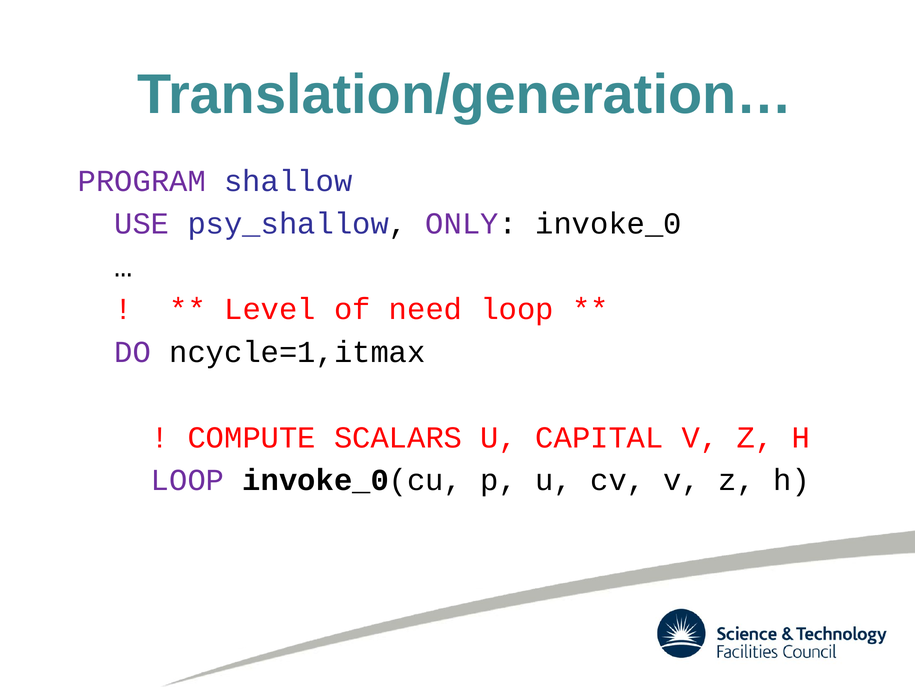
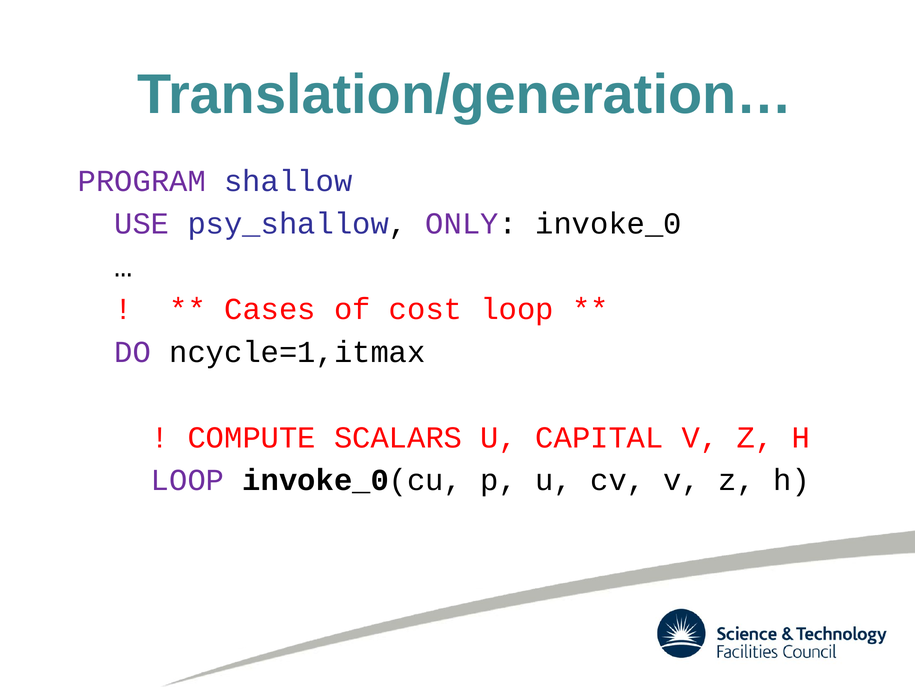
Level: Level -> Cases
need: need -> cost
